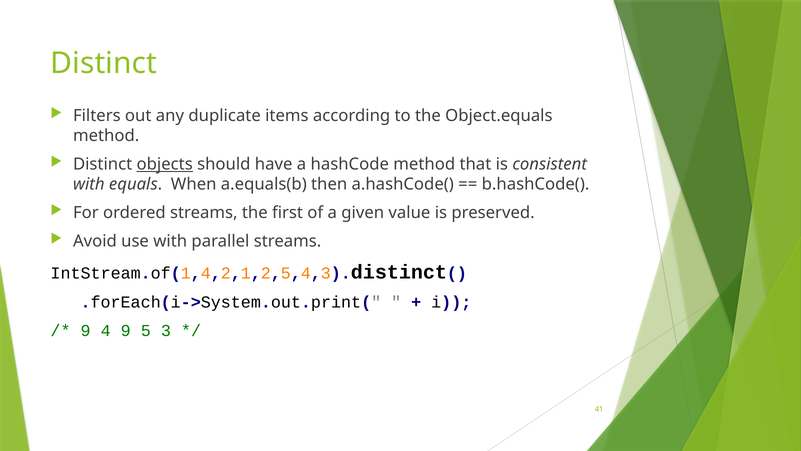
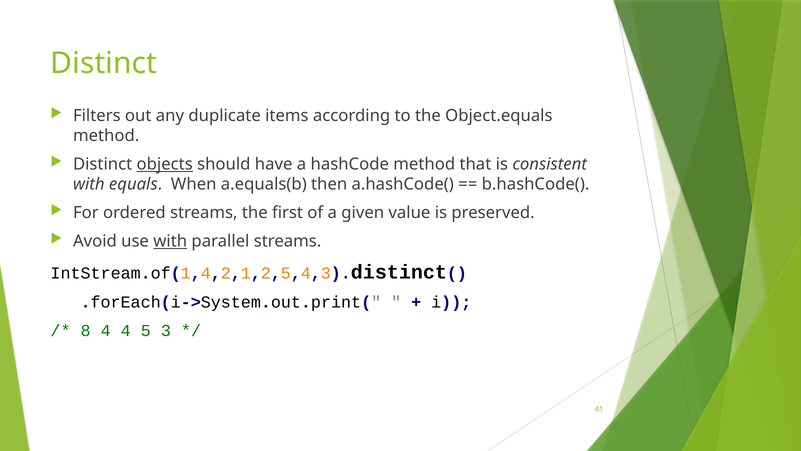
with at (170, 241) underline: none -> present
9 at (86, 330): 9 -> 8
4 9: 9 -> 4
